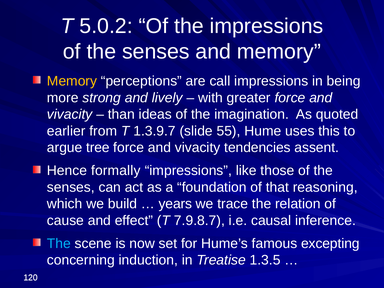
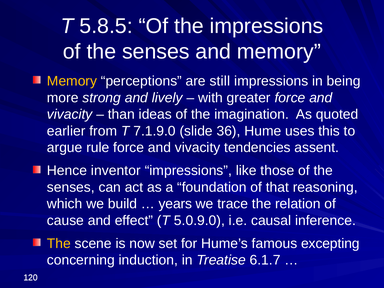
5.0.2: 5.0.2 -> 5.8.5
call: call -> still
1.3.9.7: 1.3.9.7 -> 7.1.9.0
55: 55 -> 36
tree: tree -> rule
formally: formally -> inventor
7.9.8.7: 7.9.8.7 -> 5.0.9.0
The at (59, 244) colour: light blue -> yellow
1.3.5: 1.3.5 -> 6.1.7
